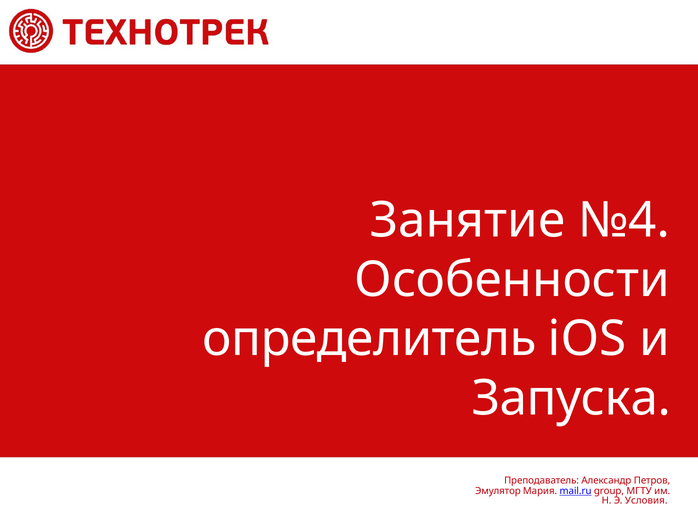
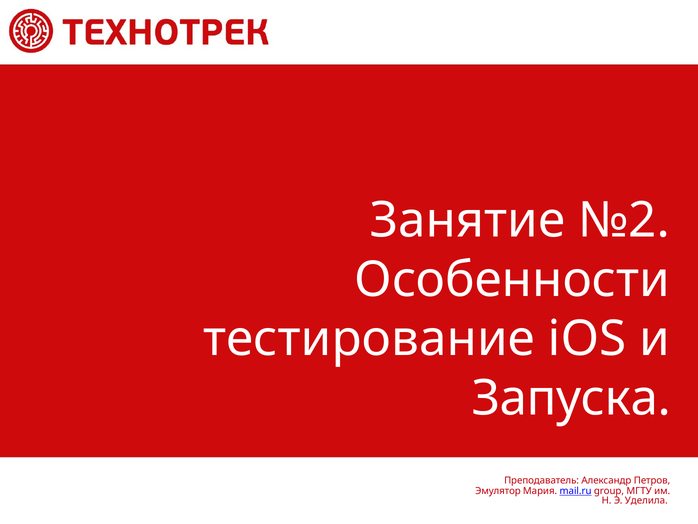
№4: №4 -> №2
определитель: определитель -> тестирование
Условия: Условия -> Уделила
